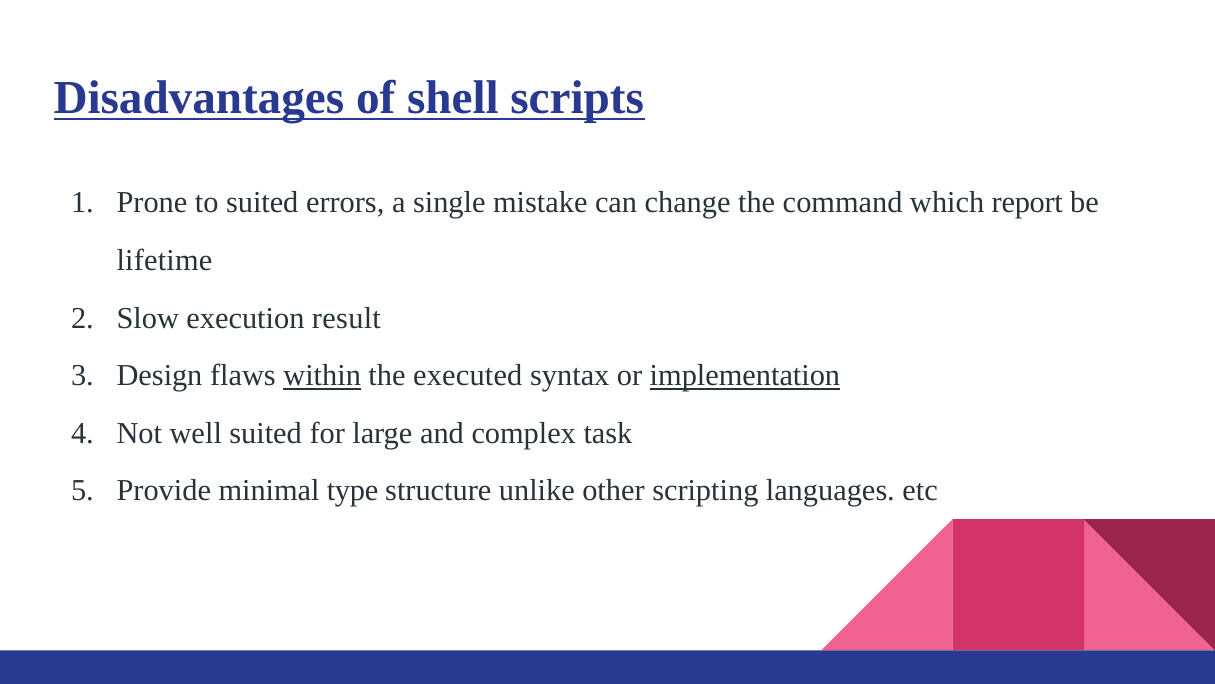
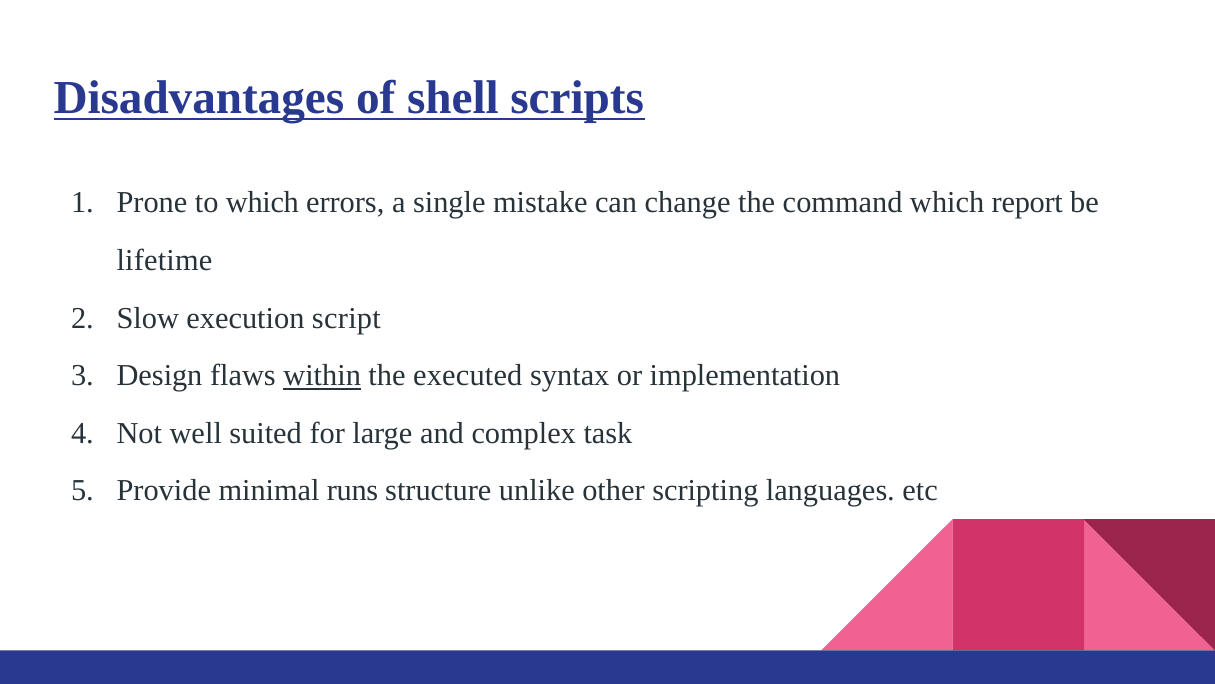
to suited: suited -> which
result: result -> script
implementation underline: present -> none
type: type -> runs
